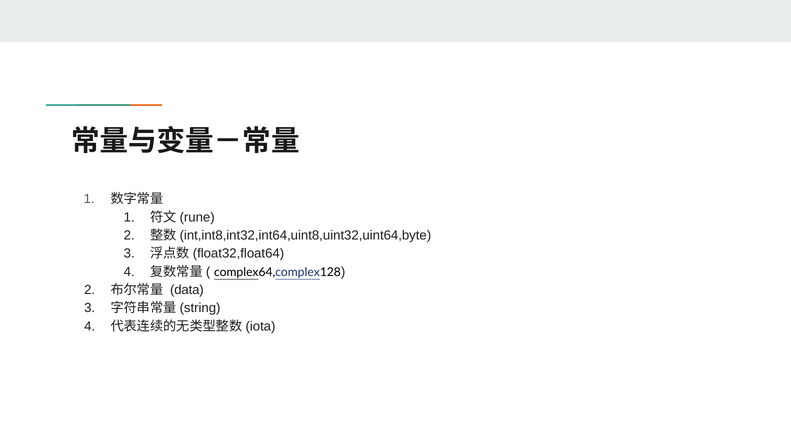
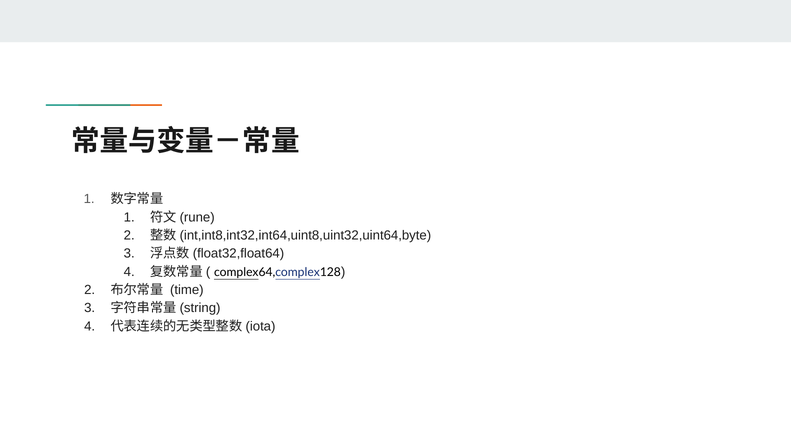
data: data -> time
